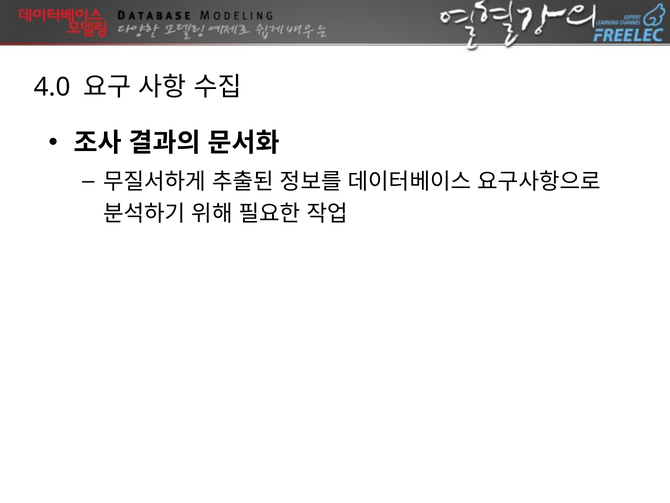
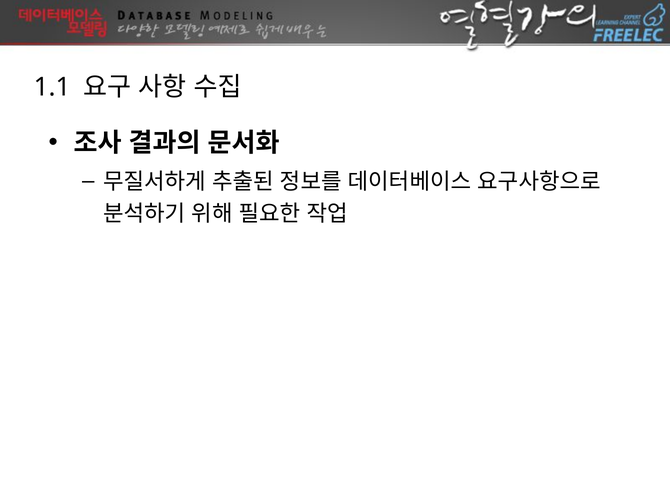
4.0: 4.0 -> 1.1
